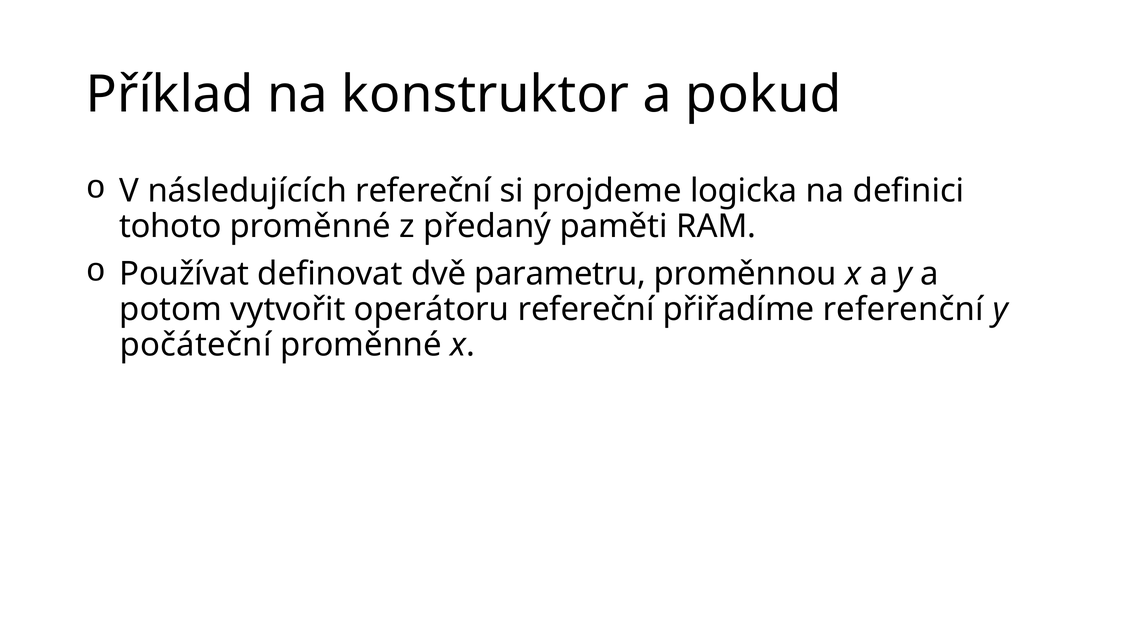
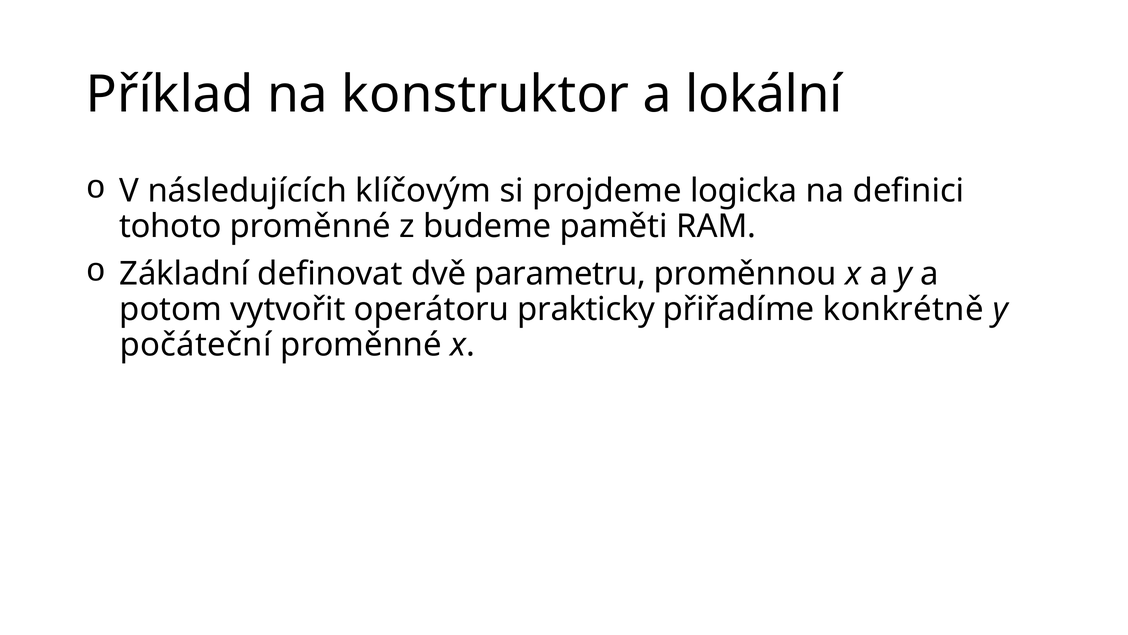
pokud: pokud -> lokální
následujících refereční: refereční -> klíčovým
předaný: předaný -> budeme
Používat: Používat -> Základní
operátoru refereční: refereční -> prakticky
referenční: referenční -> konkrétně
